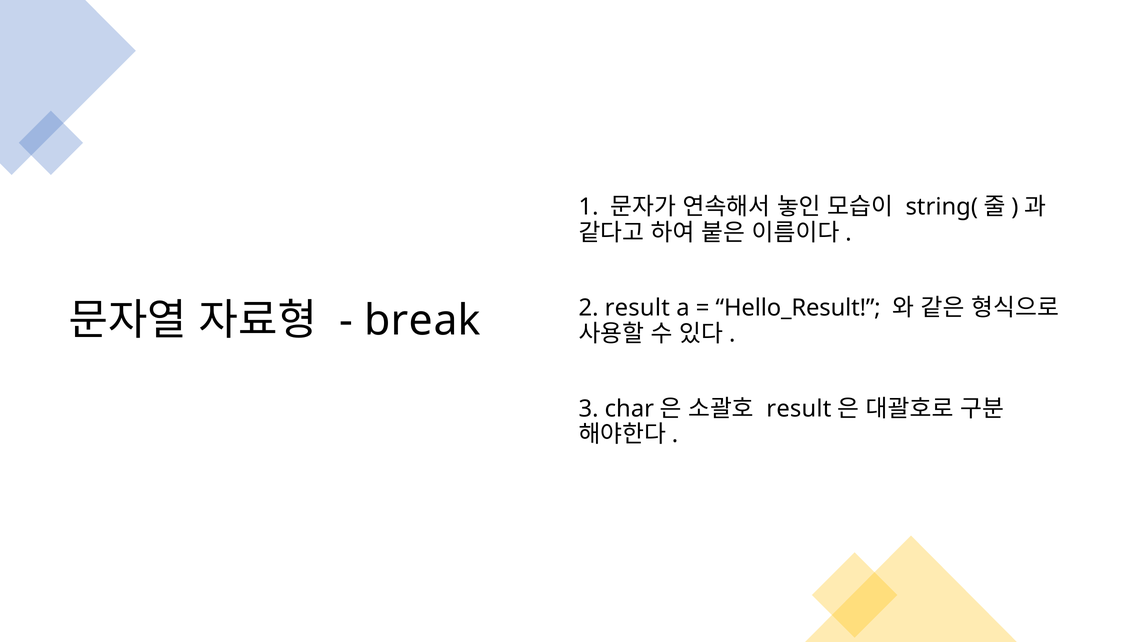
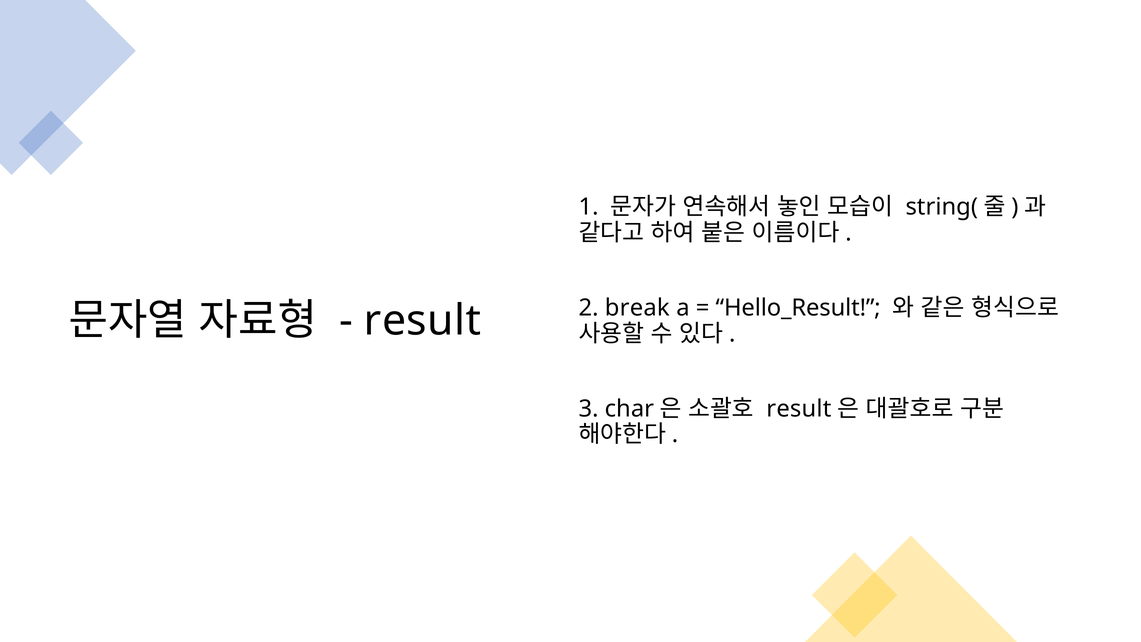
2 result: result -> break
break at (422, 321): break -> result
